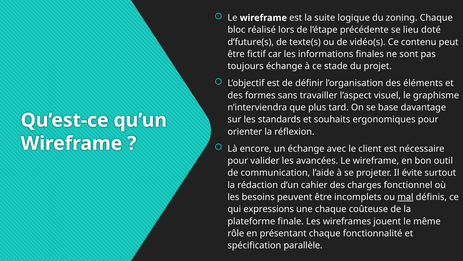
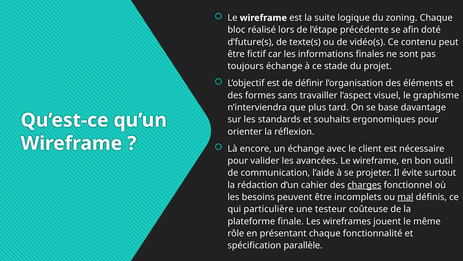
lieu: lieu -> afin
charges underline: none -> present
expressions: expressions -> particulière
une chaque: chaque -> testeur
